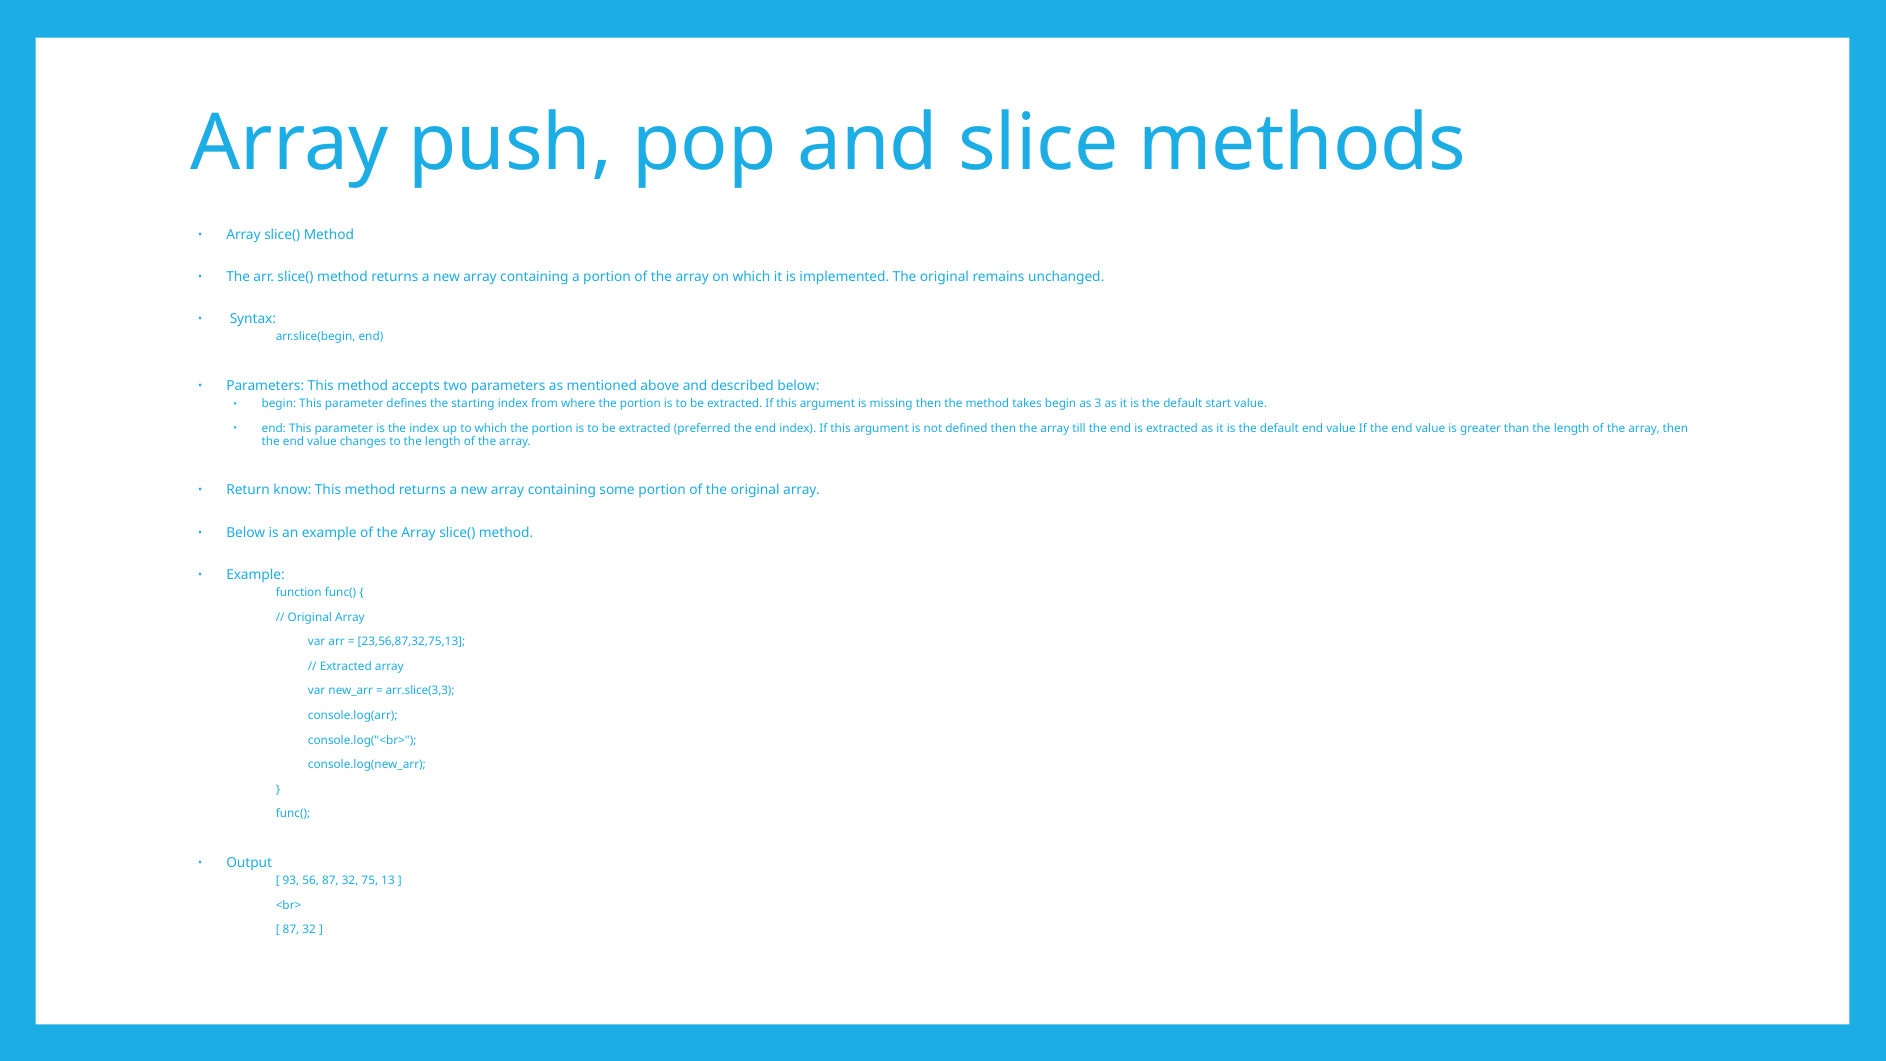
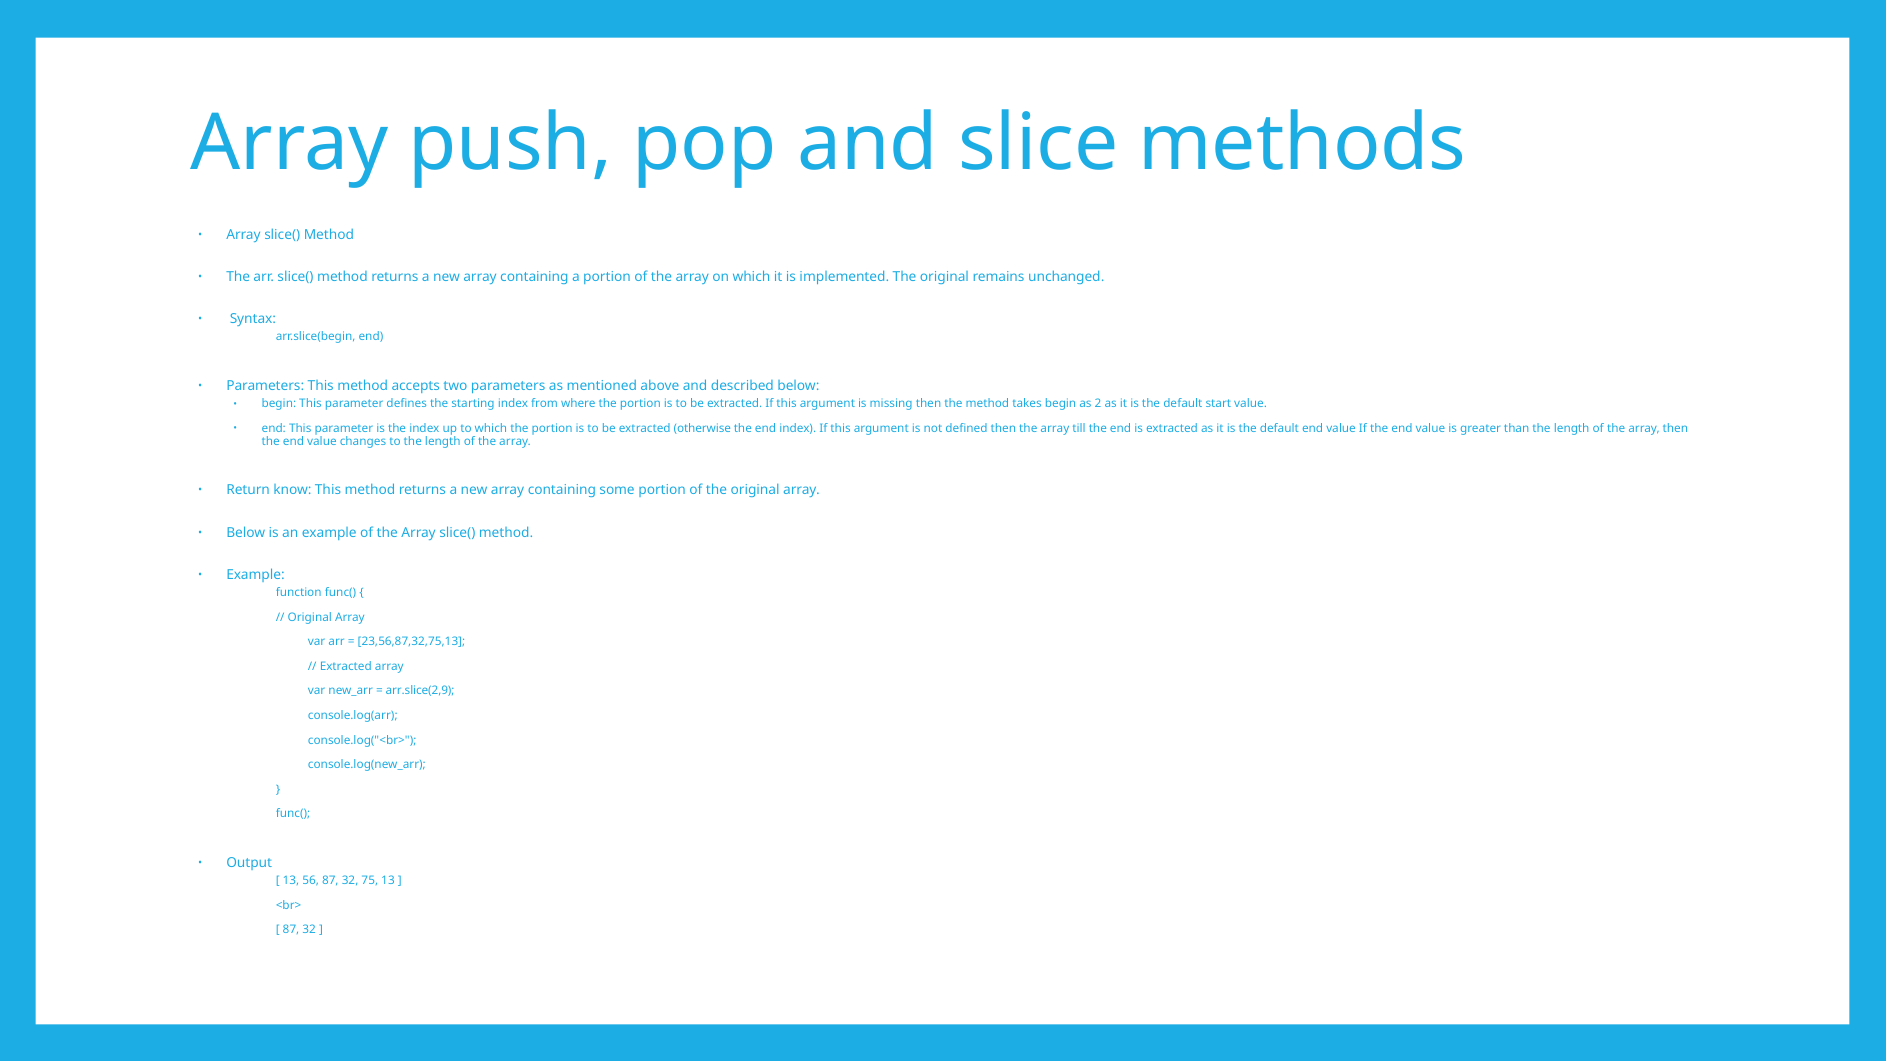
3: 3 -> 2
preferred: preferred -> otherwise
arr.slice(3,3: arr.slice(3,3 -> arr.slice(2,9
93 at (291, 881): 93 -> 13
